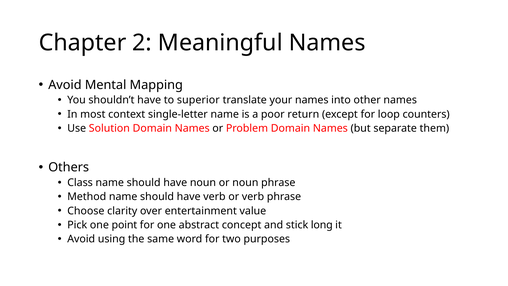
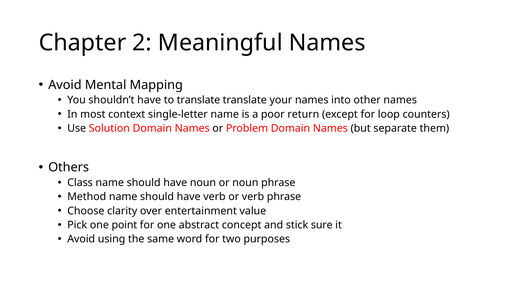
to superior: superior -> translate
long: long -> sure
